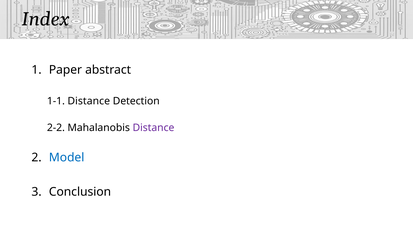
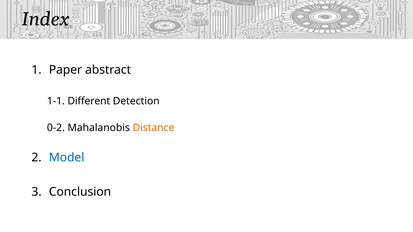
1-1 Distance: Distance -> Different
2-2: 2-2 -> 0-2
Distance at (153, 128) colour: purple -> orange
